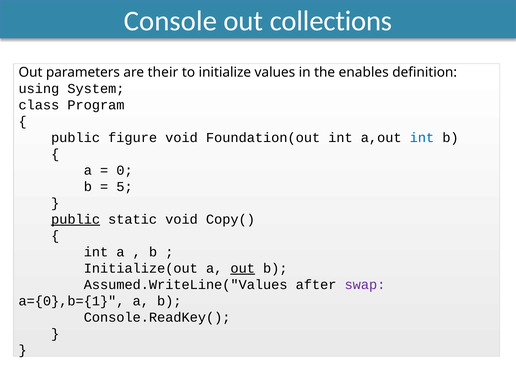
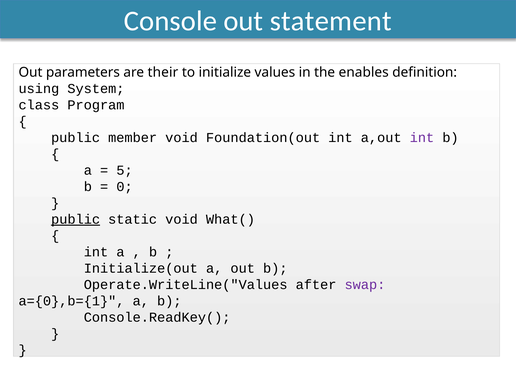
collections: collections -> statement
figure: figure -> member
int at (422, 138) colour: blue -> purple
0: 0 -> 5
5: 5 -> 0
Copy(: Copy( -> What(
out at (243, 268) underline: present -> none
Assumed.WriteLine("Values: Assumed.WriteLine("Values -> Operate.WriteLine("Values
